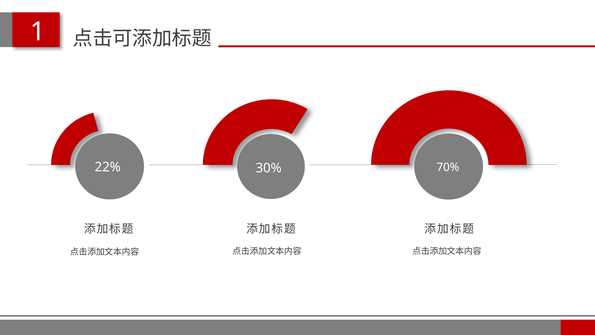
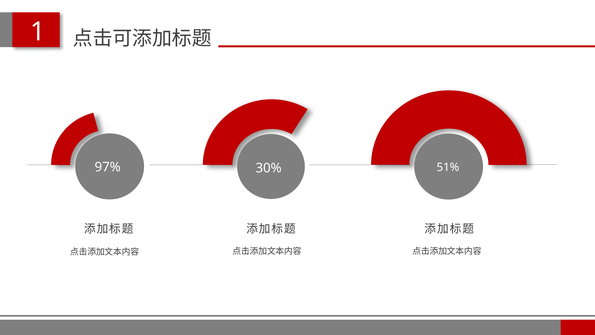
22%: 22% -> 97%
70%: 70% -> 51%
